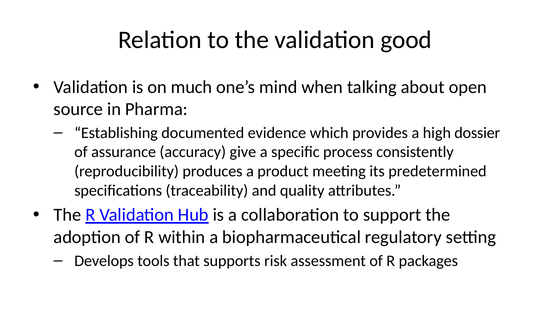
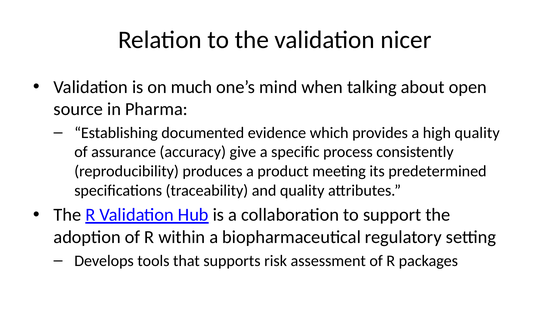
good: good -> nicer
high dossier: dossier -> quality
